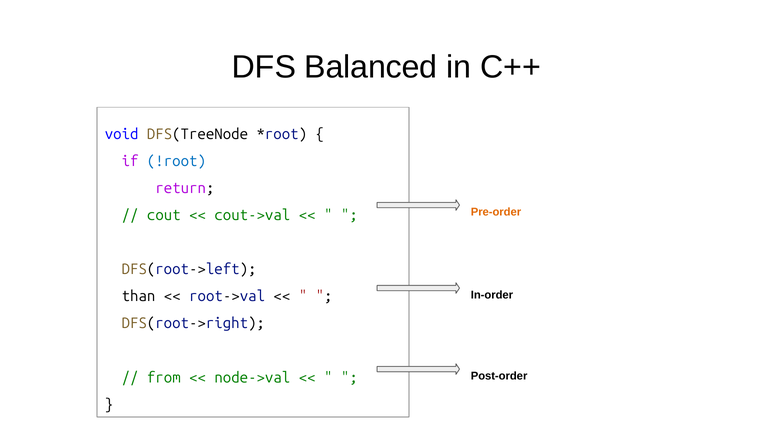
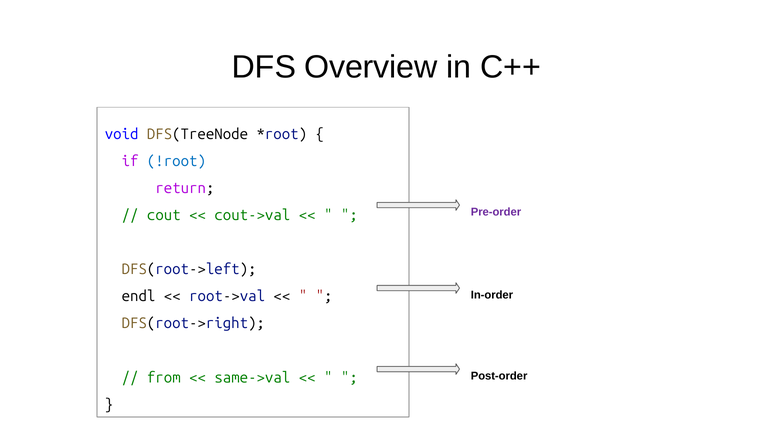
Balanced: Balanced -> Overview
Pre-order colour: orange -> purple
than: than -> endl
node->val: node->val -> same->val
